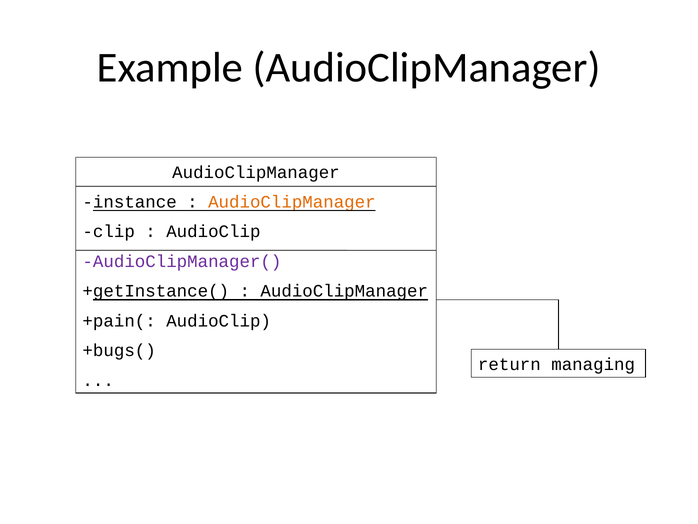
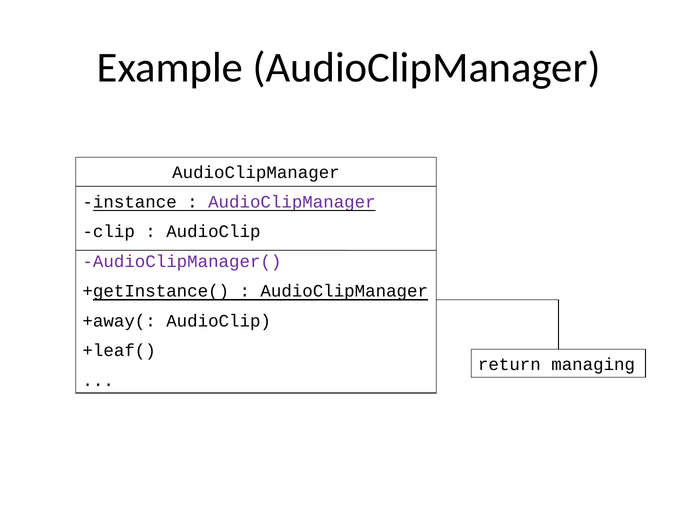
AudioClipManager at (292, 202) colour: orange -> purple
+pain(: +pain( -> +away(
+bugs(: +bugs( -> +leaf(
